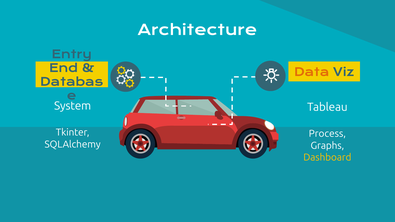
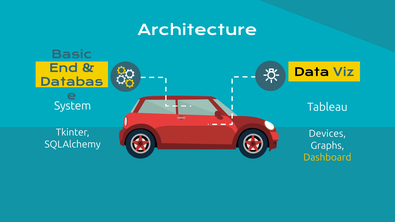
Entry: Entry -> Basic
Data colour: orange -> black
Process: Process -> Devices
